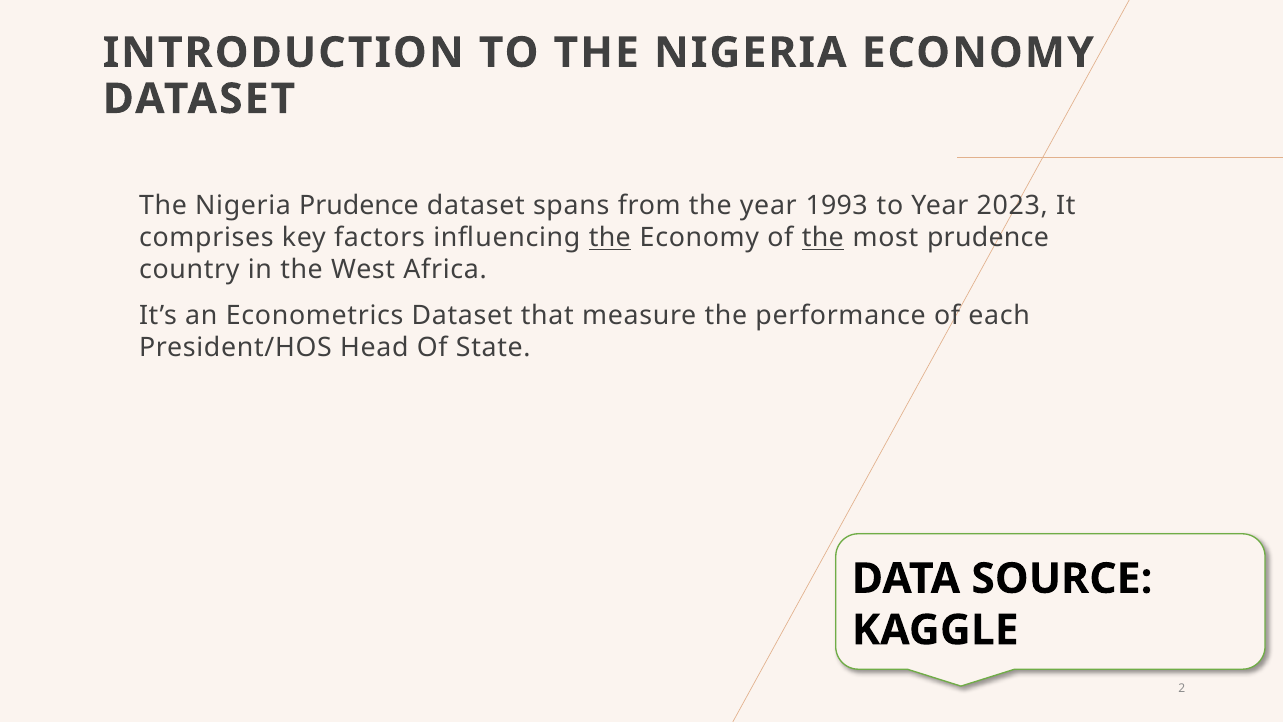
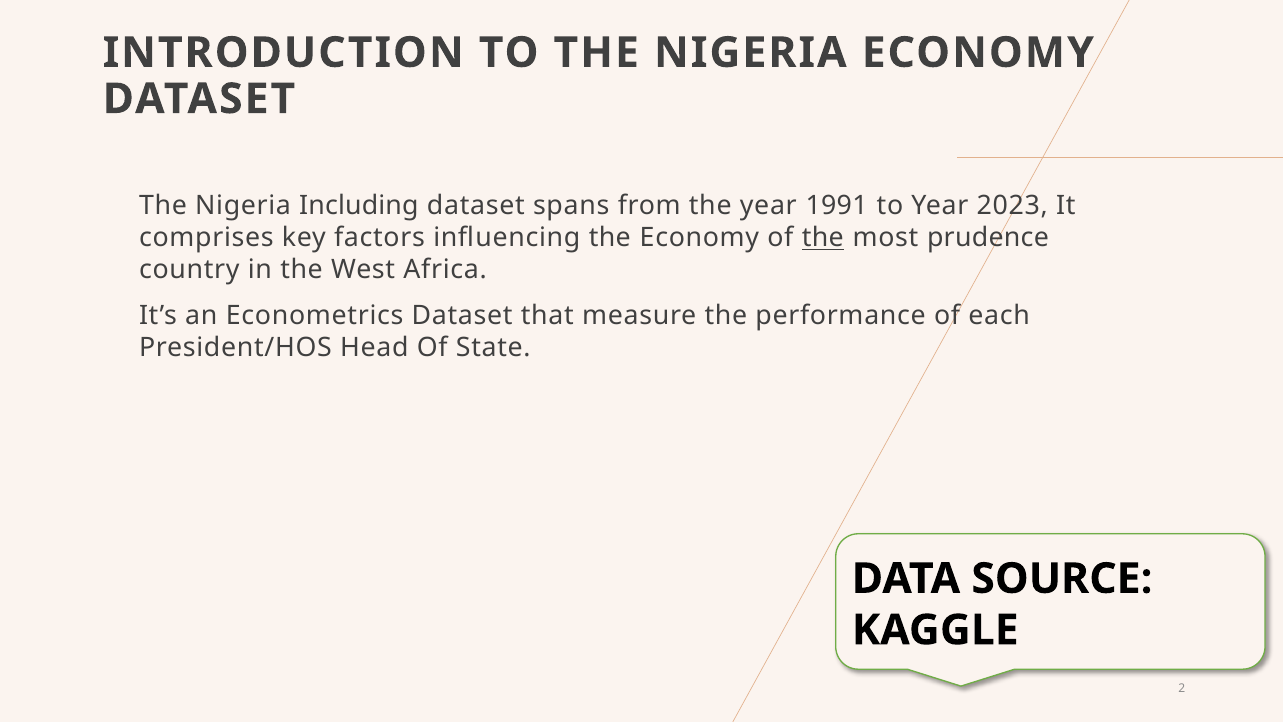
Nigeria Prudence: Prudence -> Including
1993: 1993 -> 1991
the at (610, 238) underline: present -> none
